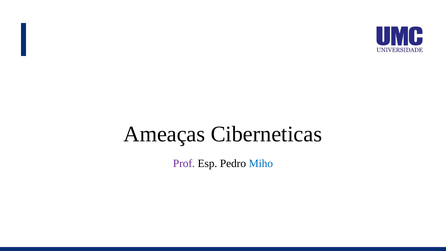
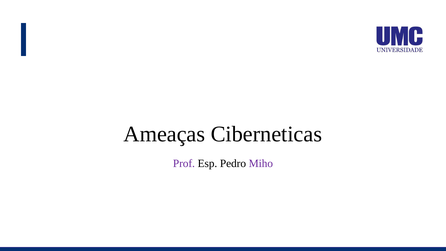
Miho colour: blue -> purple
